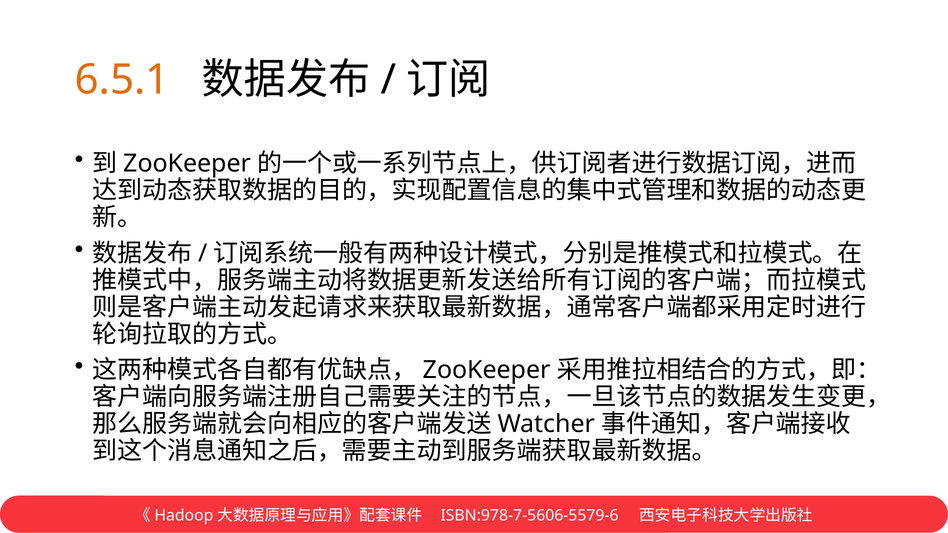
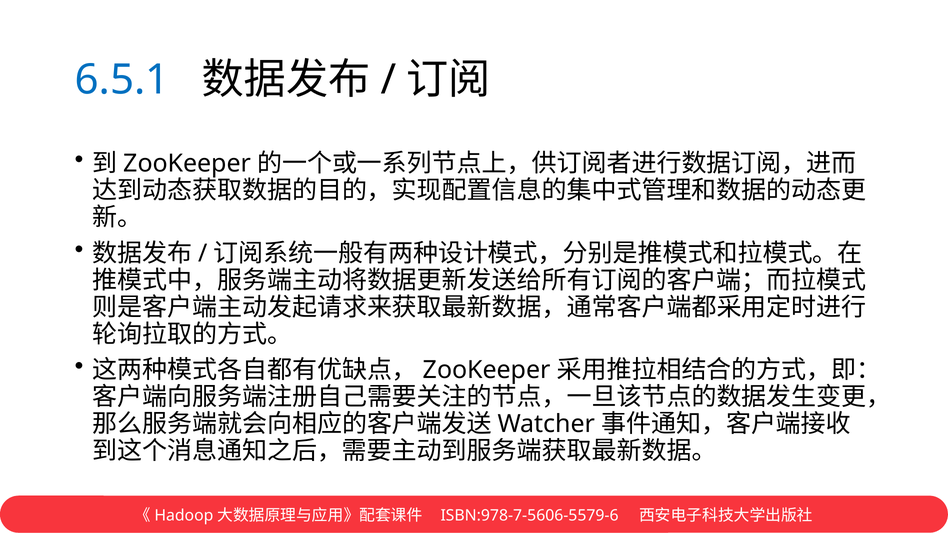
6.5.1 colour: orange -> blue
